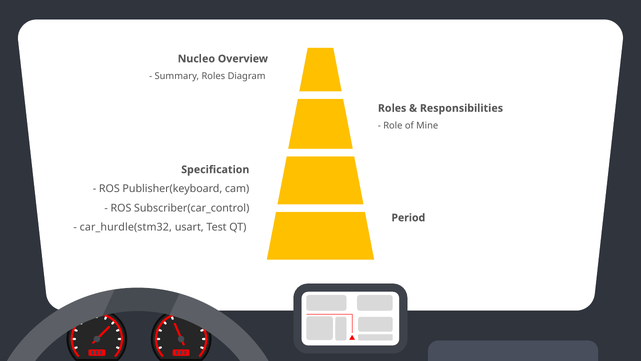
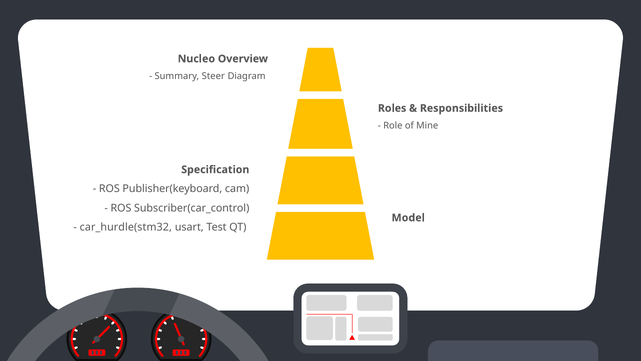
Summary Roles: Roles -> Steer
Period: Period -> Model
